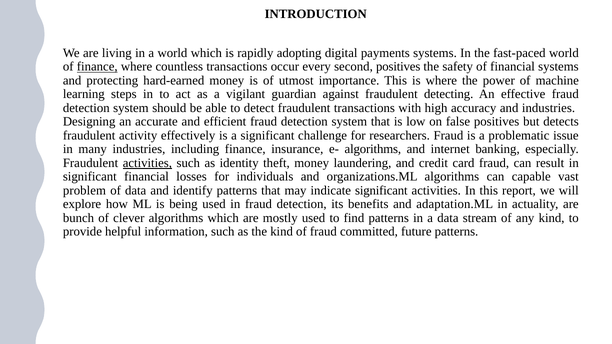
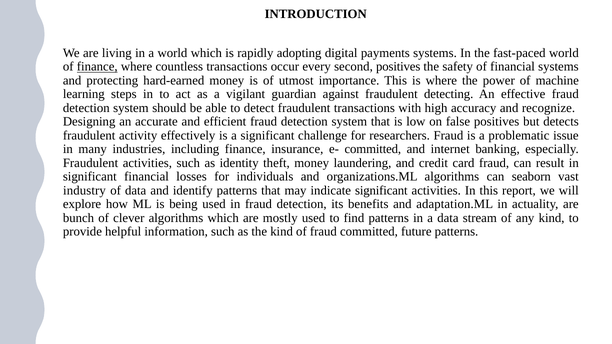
and industries: industries -> recognize
e- algorithms: algorithms -> committed
activities at (147, 163) underline: present -> none
capable: capable -> seaborn
problem: problem -> industry
